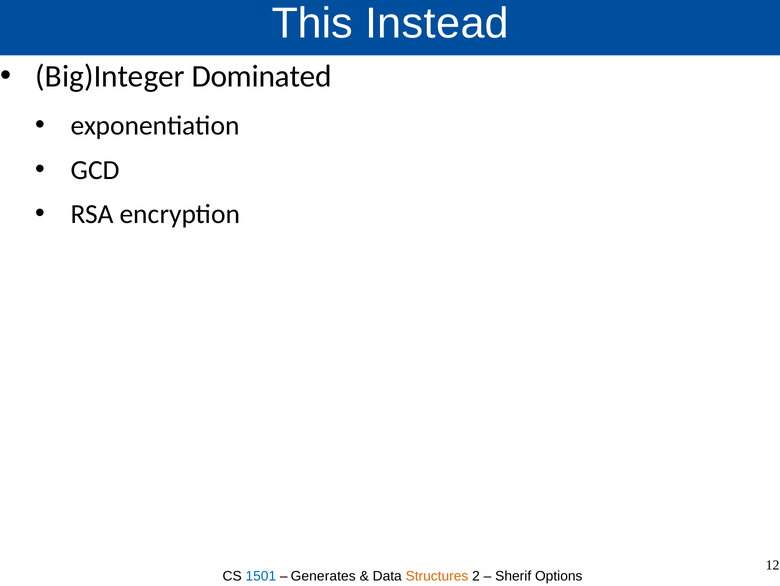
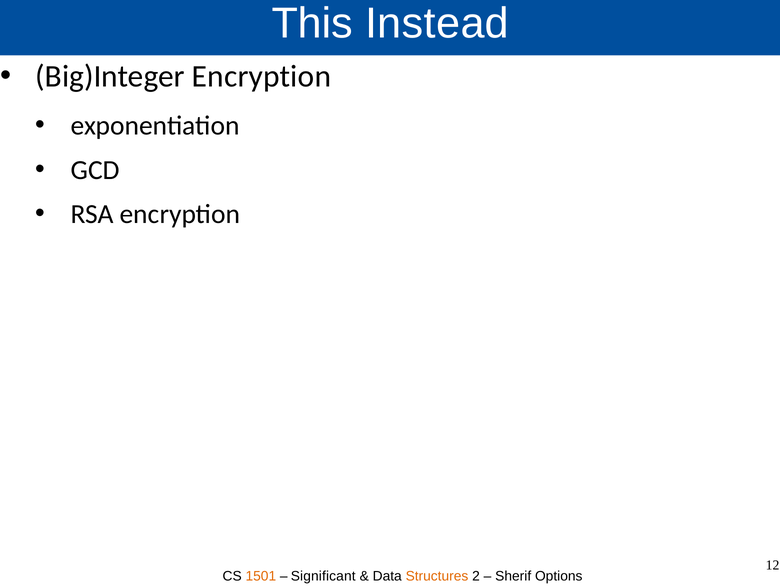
Big)Integer Dominated: Dominated -> Encryption
1501 colour: blue -> orange
Generates: Generates -> Significant
